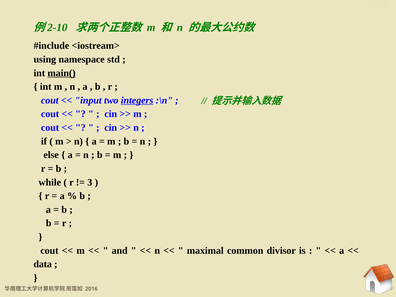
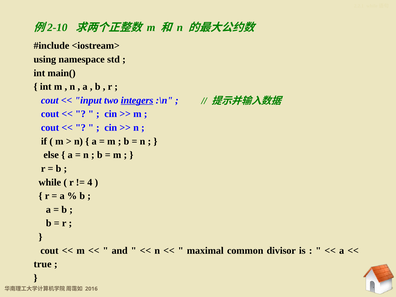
main( underline: present -> none
3: 3 -> 4
data: data -> true
